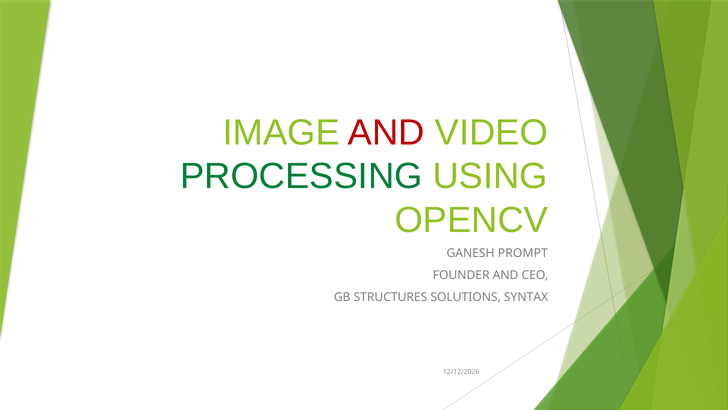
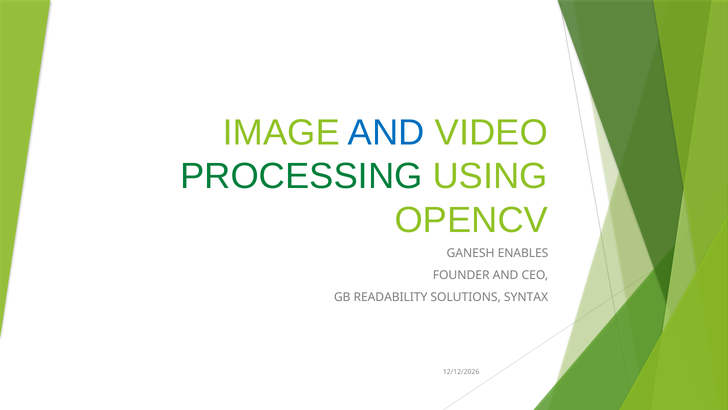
AND at (386, 132) colour: red -> blue
PROMPT: PROMPT -> ENABLES
STRUCTURES: STRUCTURES -> READABILITY
